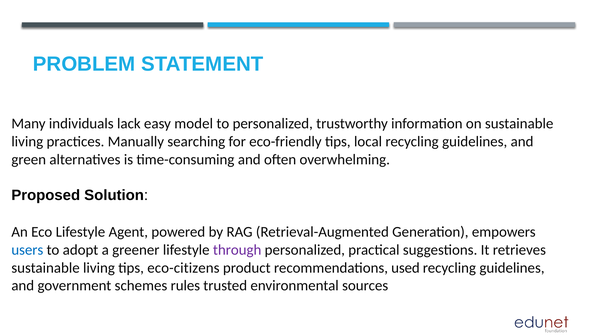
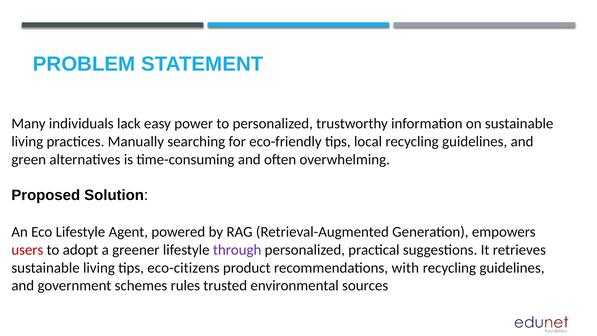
model: model -> power
users colour: blue -> red
used: used -> with
